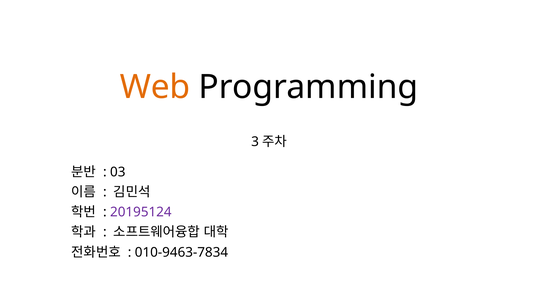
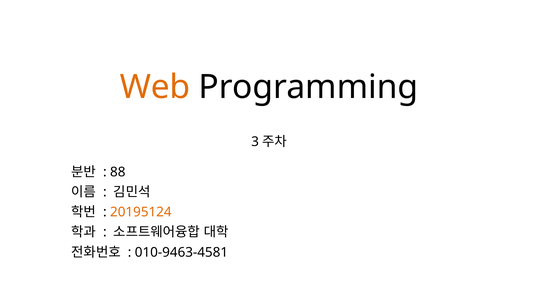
03: 03 -> 88
20195124 colour: purple -> orange
010-9463-7834: 010-9463-7834 -> 010-9463-4581
